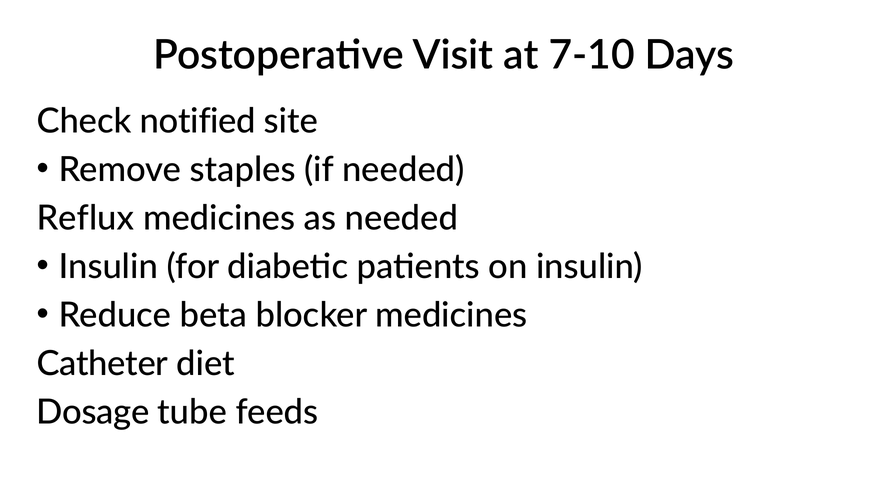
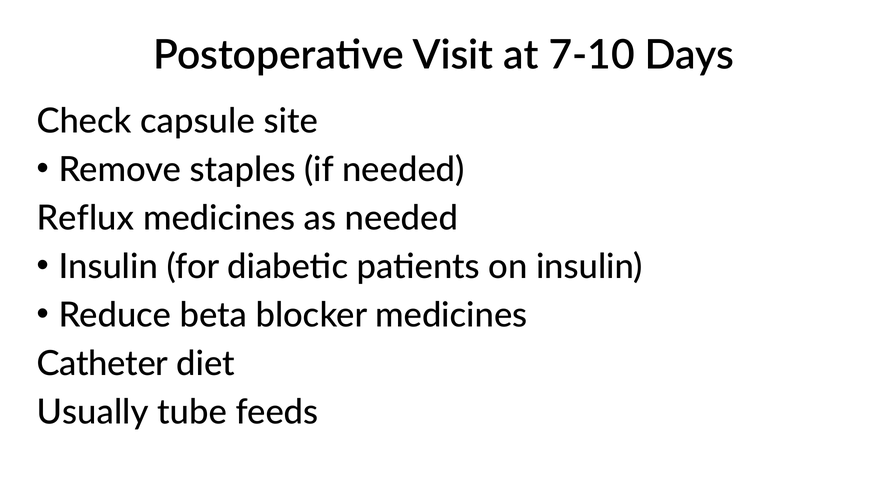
notified: notified -> capsule
Dosage: Dosage -> Usually
